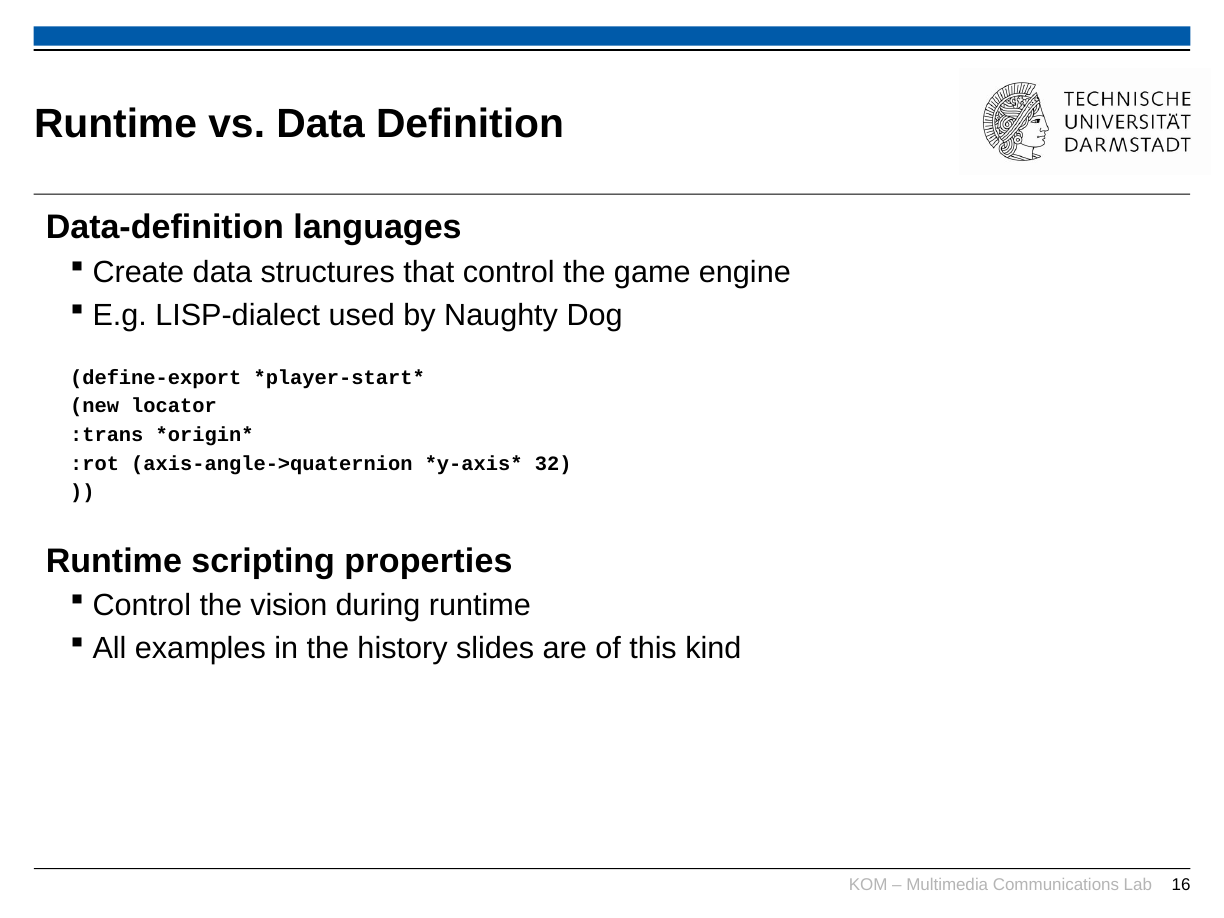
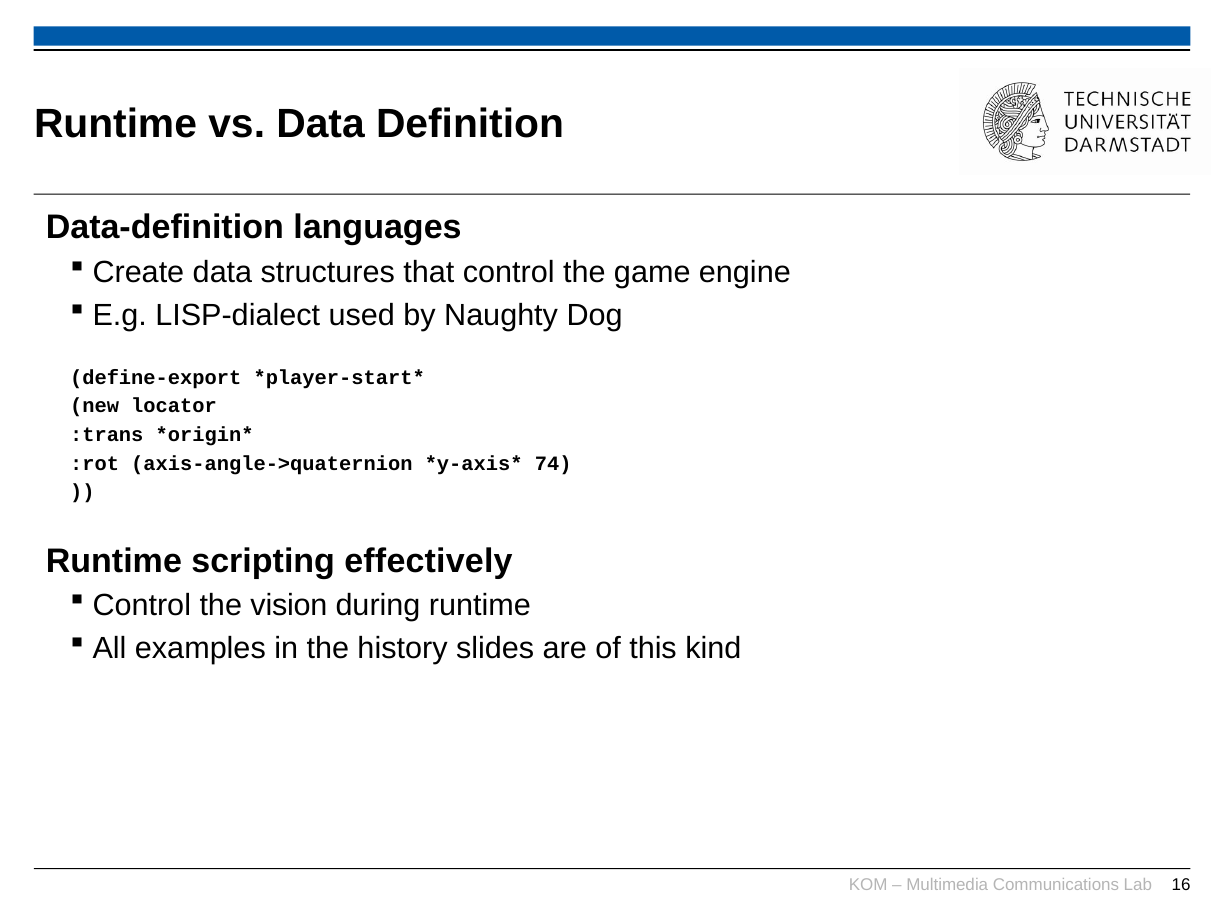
32: 32 -> 74
properties: properties -> effectively
